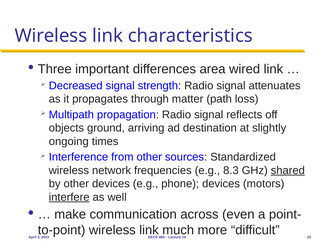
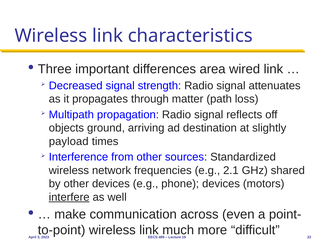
ongoing: ongoing -> payload
8.3: 8.3 -> 2.1
shared underline: present -> none
